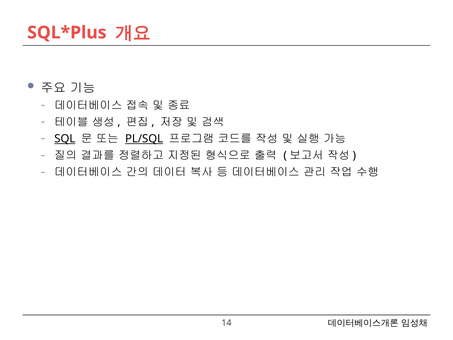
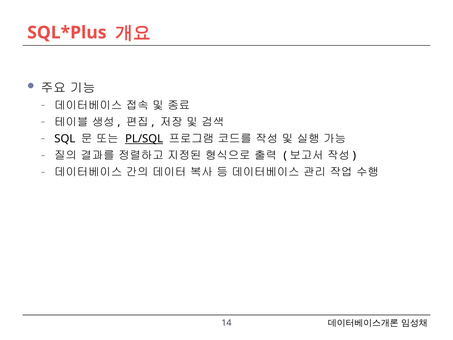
SQL underline: present -> none
